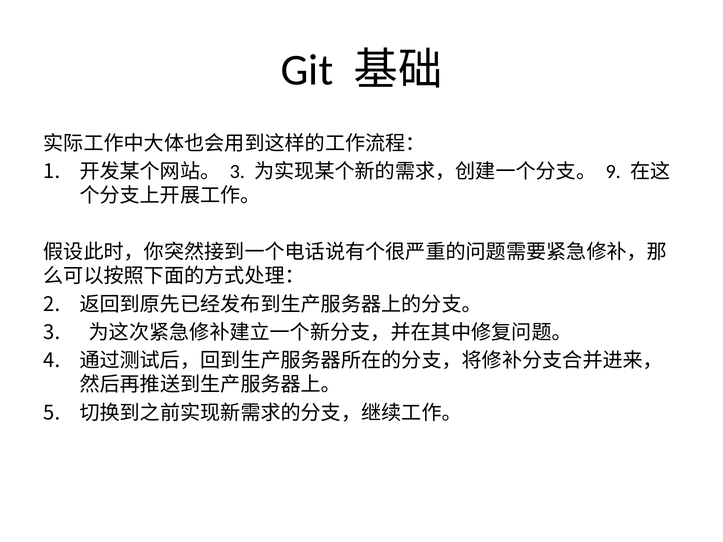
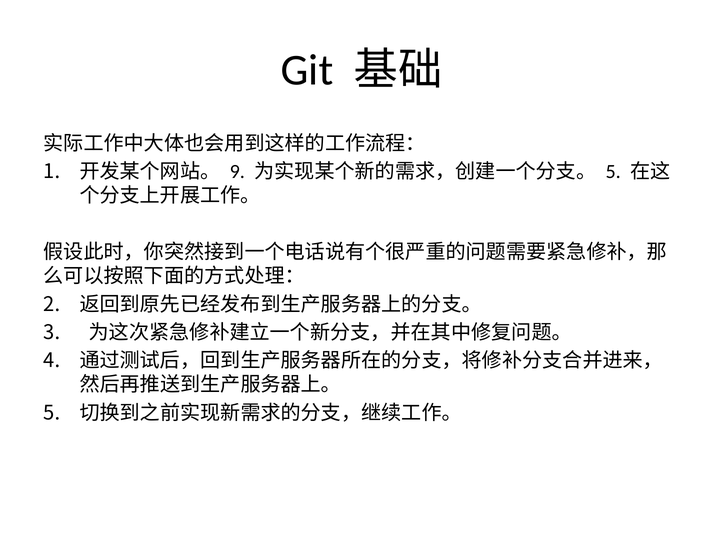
3 at (237, 172): 3 -> 9
9 at (613, 172): 9 -> 5
